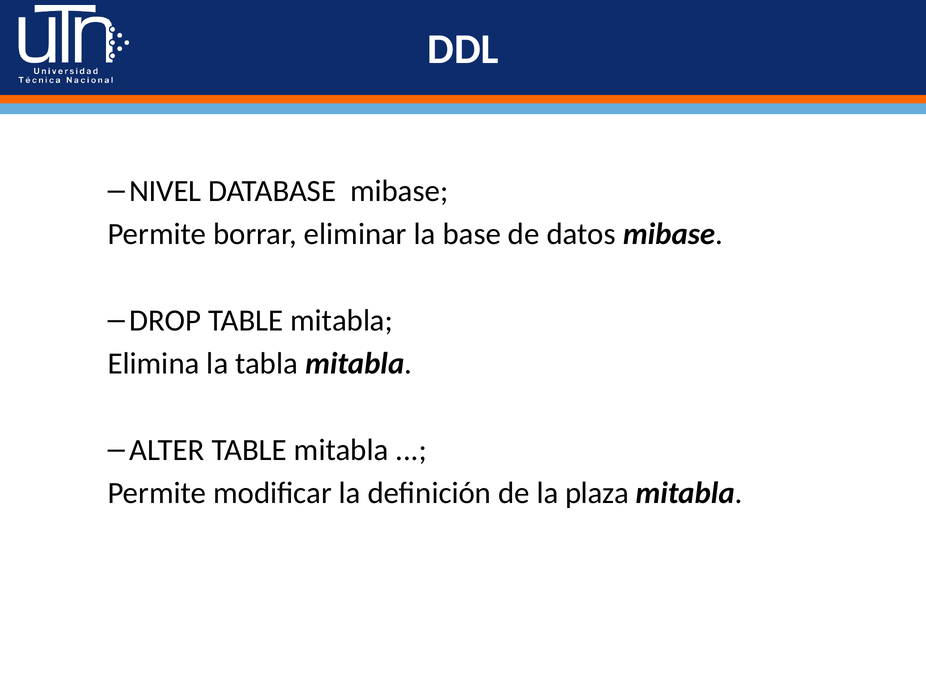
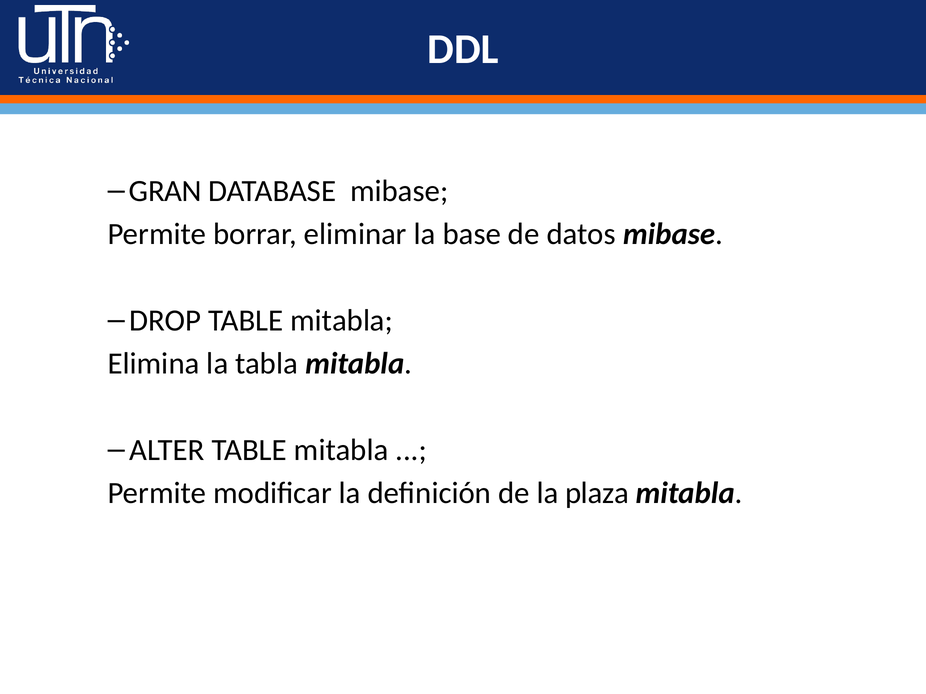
NIVEL: NIVEL -> GRAN
